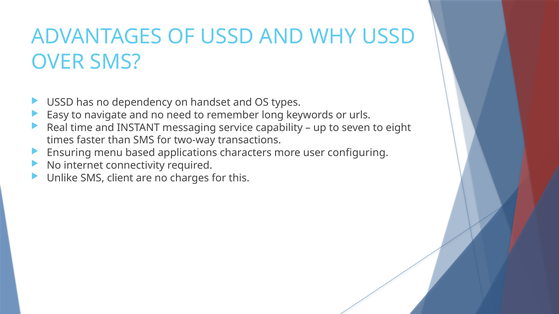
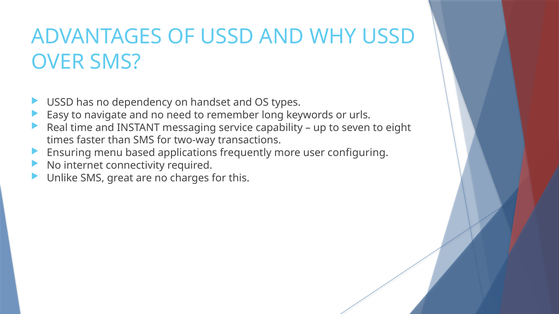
characters: characters -> frequently
client: client -> great
